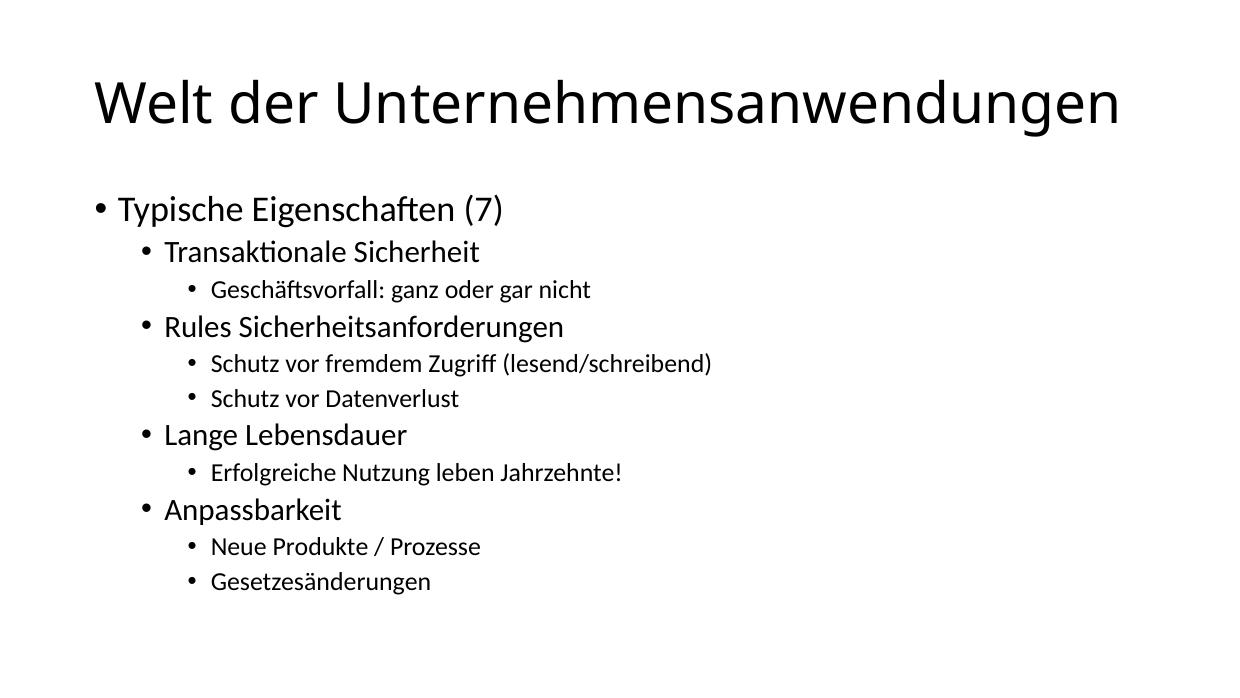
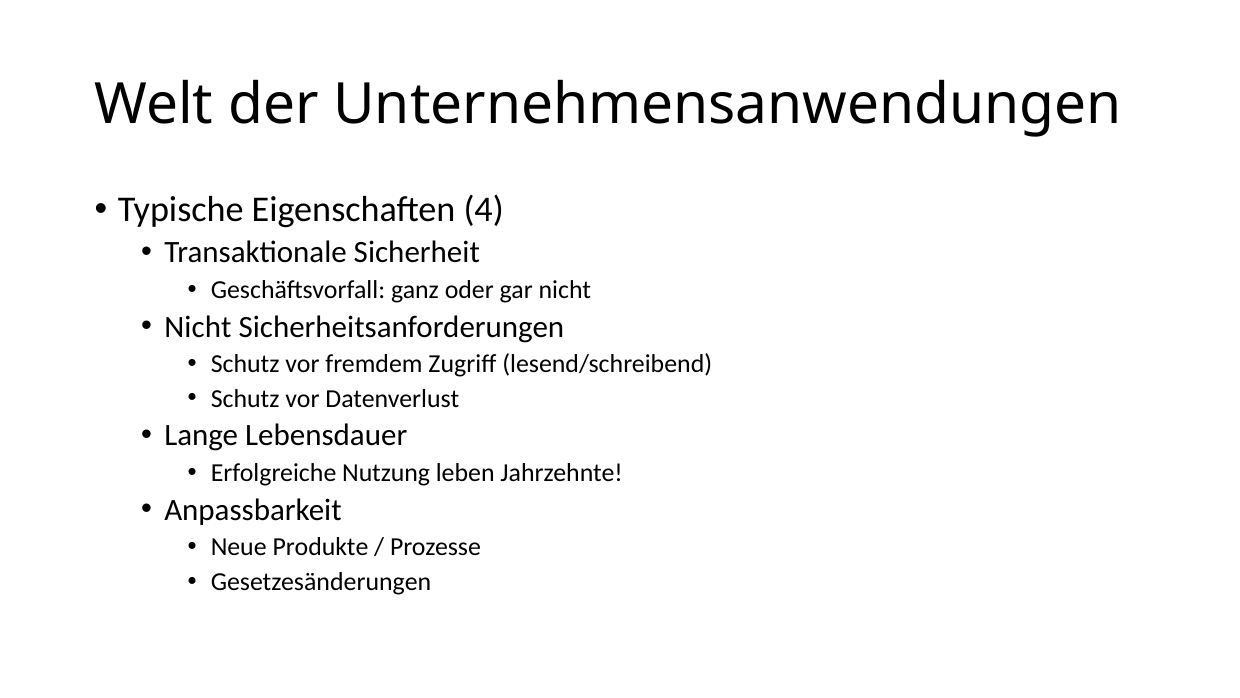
7: 7 -> 4
Rules at (198, 327): Rules -> Nicht
